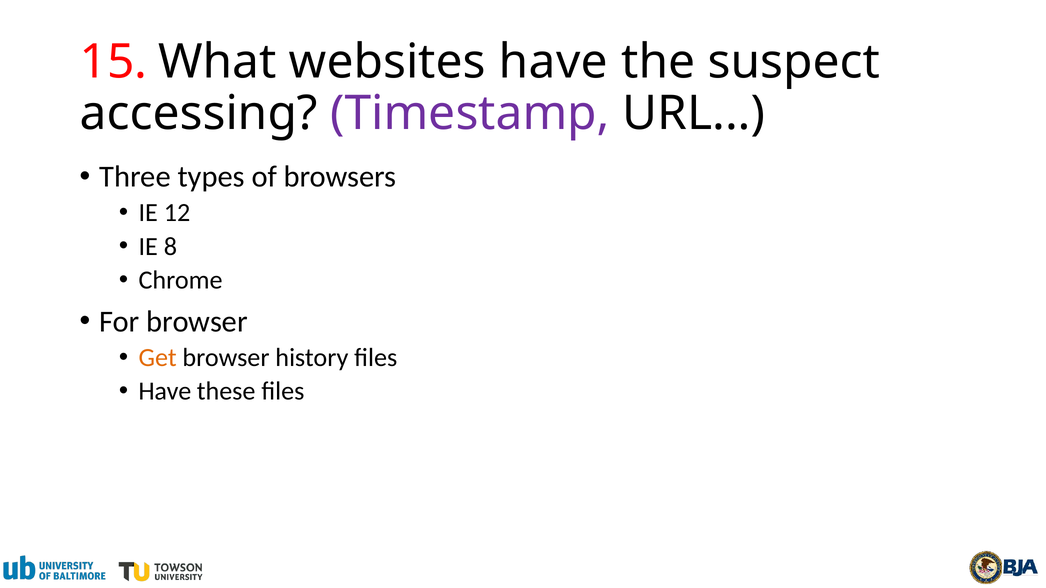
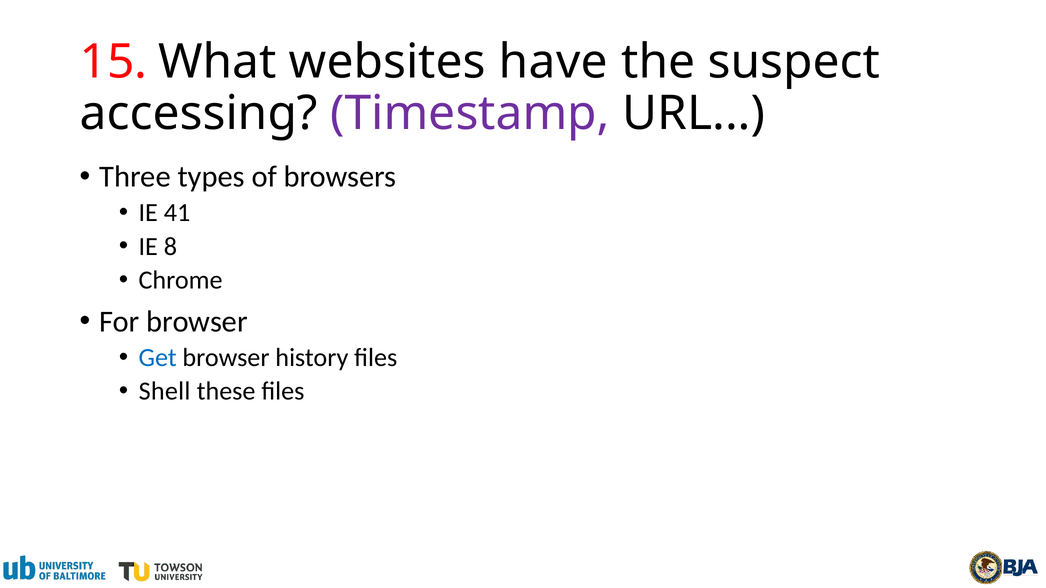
12: 12 -> 41
Get colour: orange -> blue
Have at (165, 391): Have -> Shell
